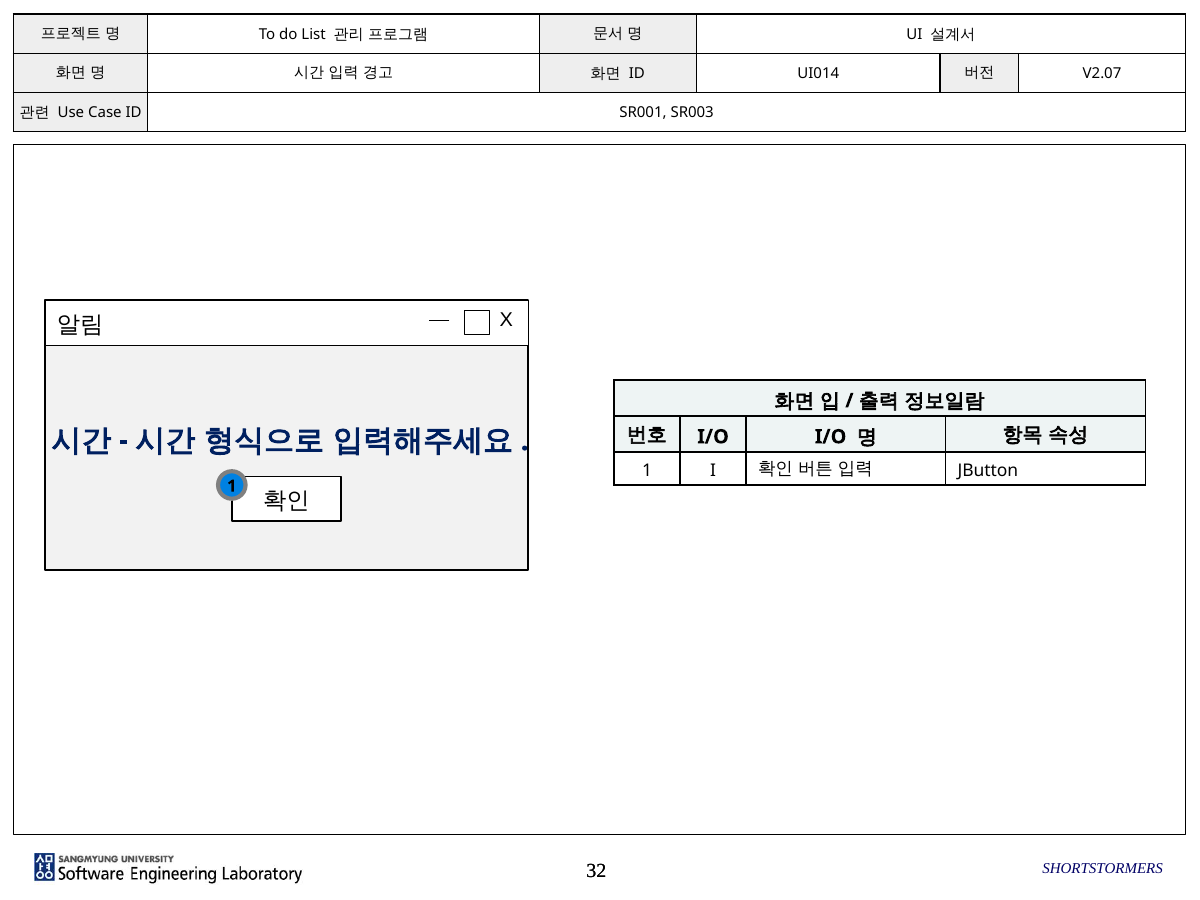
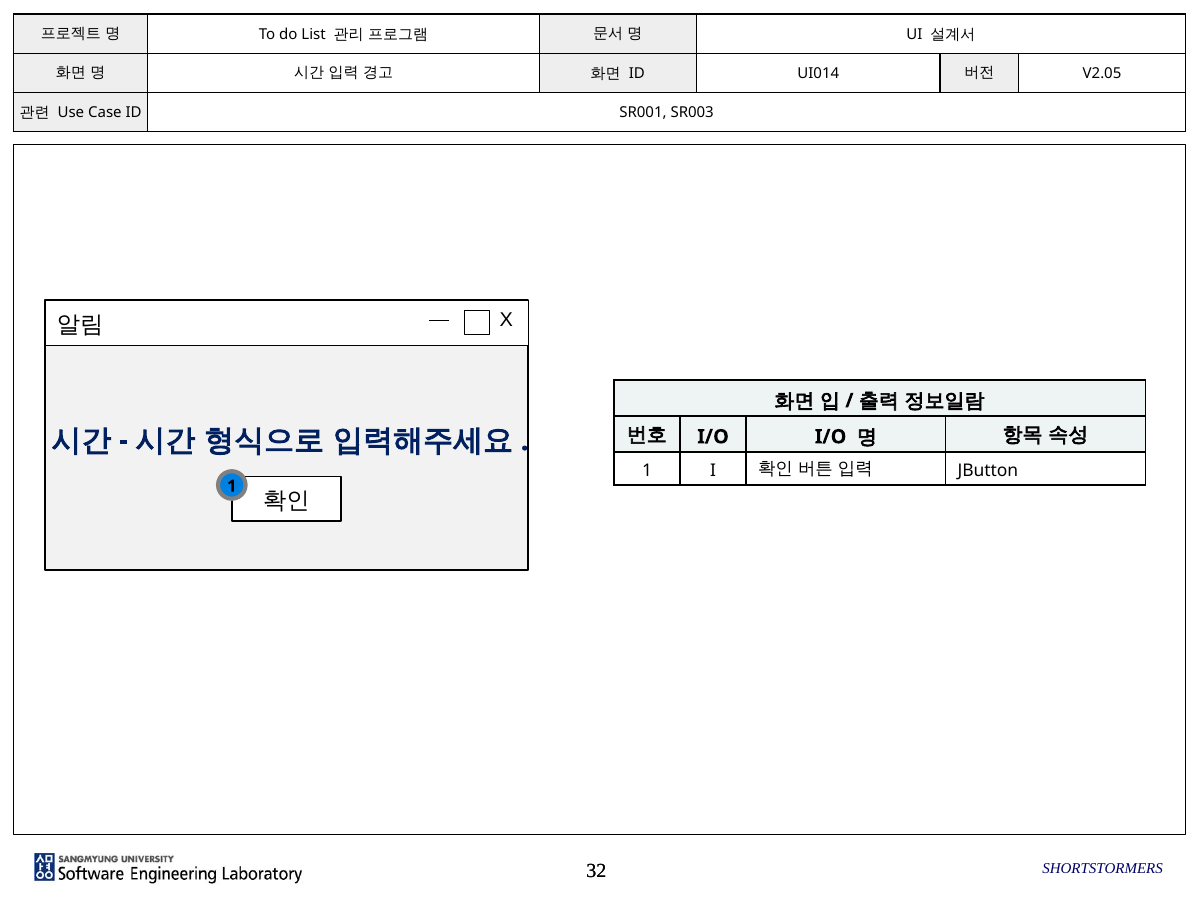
V2.07: V2.07 -> V2.05
